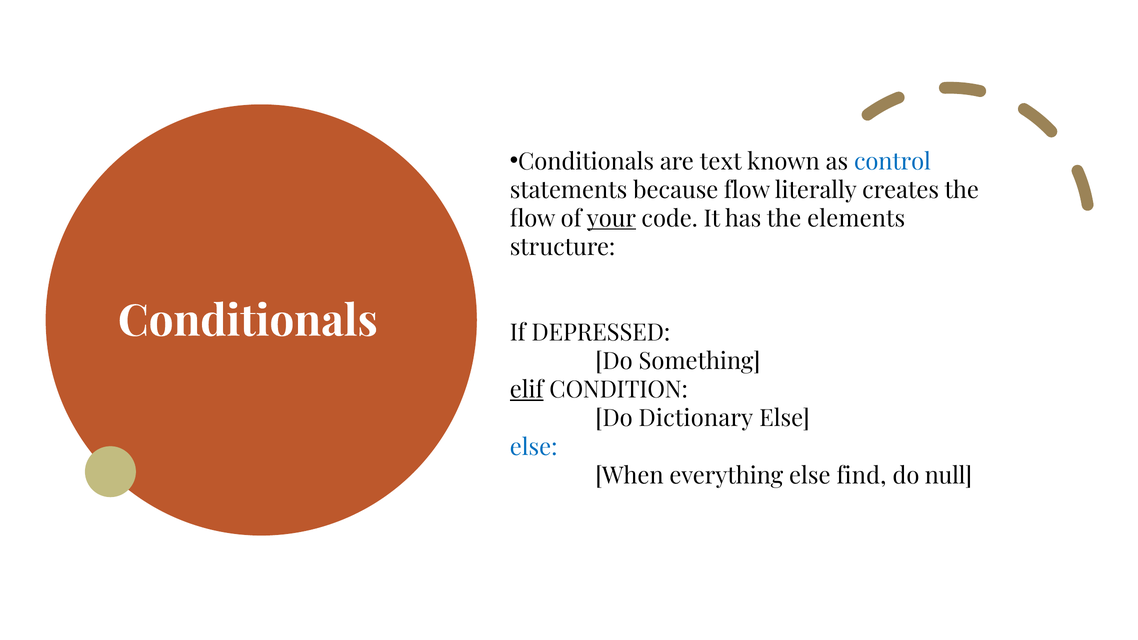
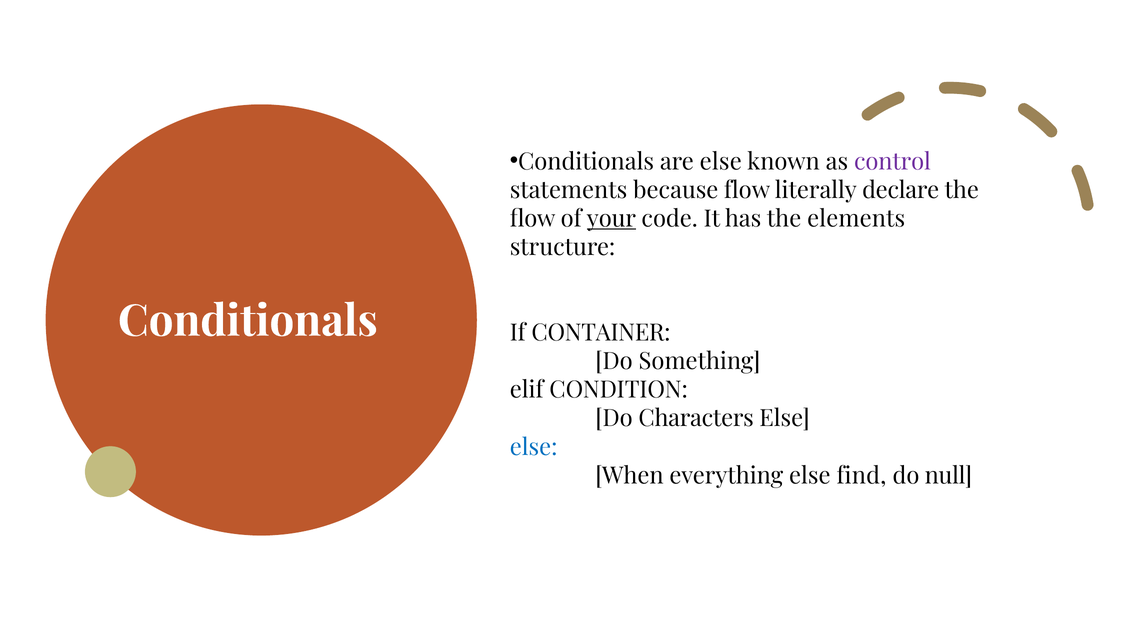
are text: text -> else
control colour: blue -> purple
creates: creates -> declare
DEPRESSED: DEPRESSED -> CONTAINER
elif underline: present -> none
Dictionary: Dictionary -> Characters
